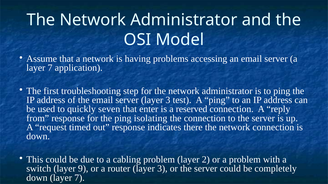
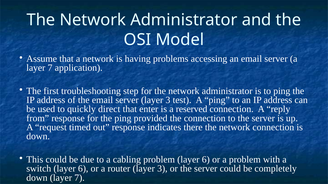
seven: seven -> direct
isolating: isolating -> provided
problem layer 2: 2 -> 6
switch layer 9: 9 -> 6
